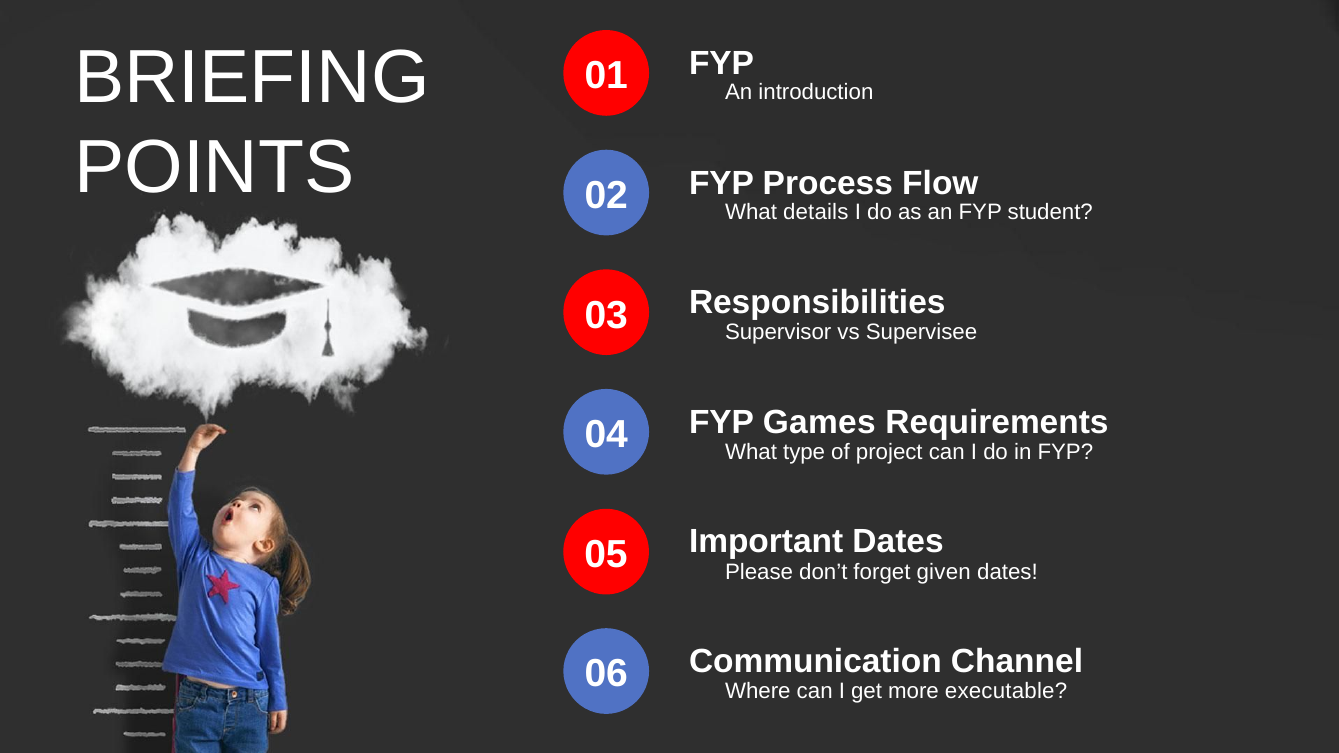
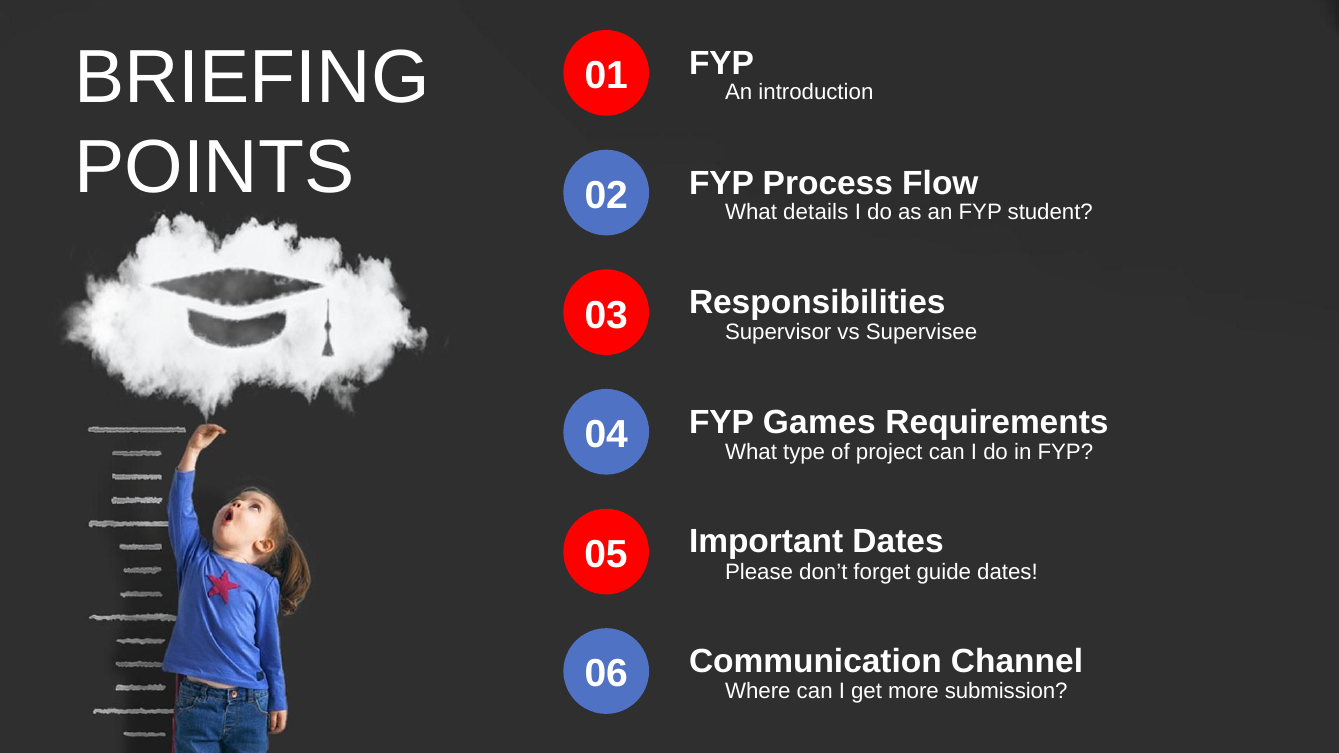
given: given -> guide
executable: executable -> submission
